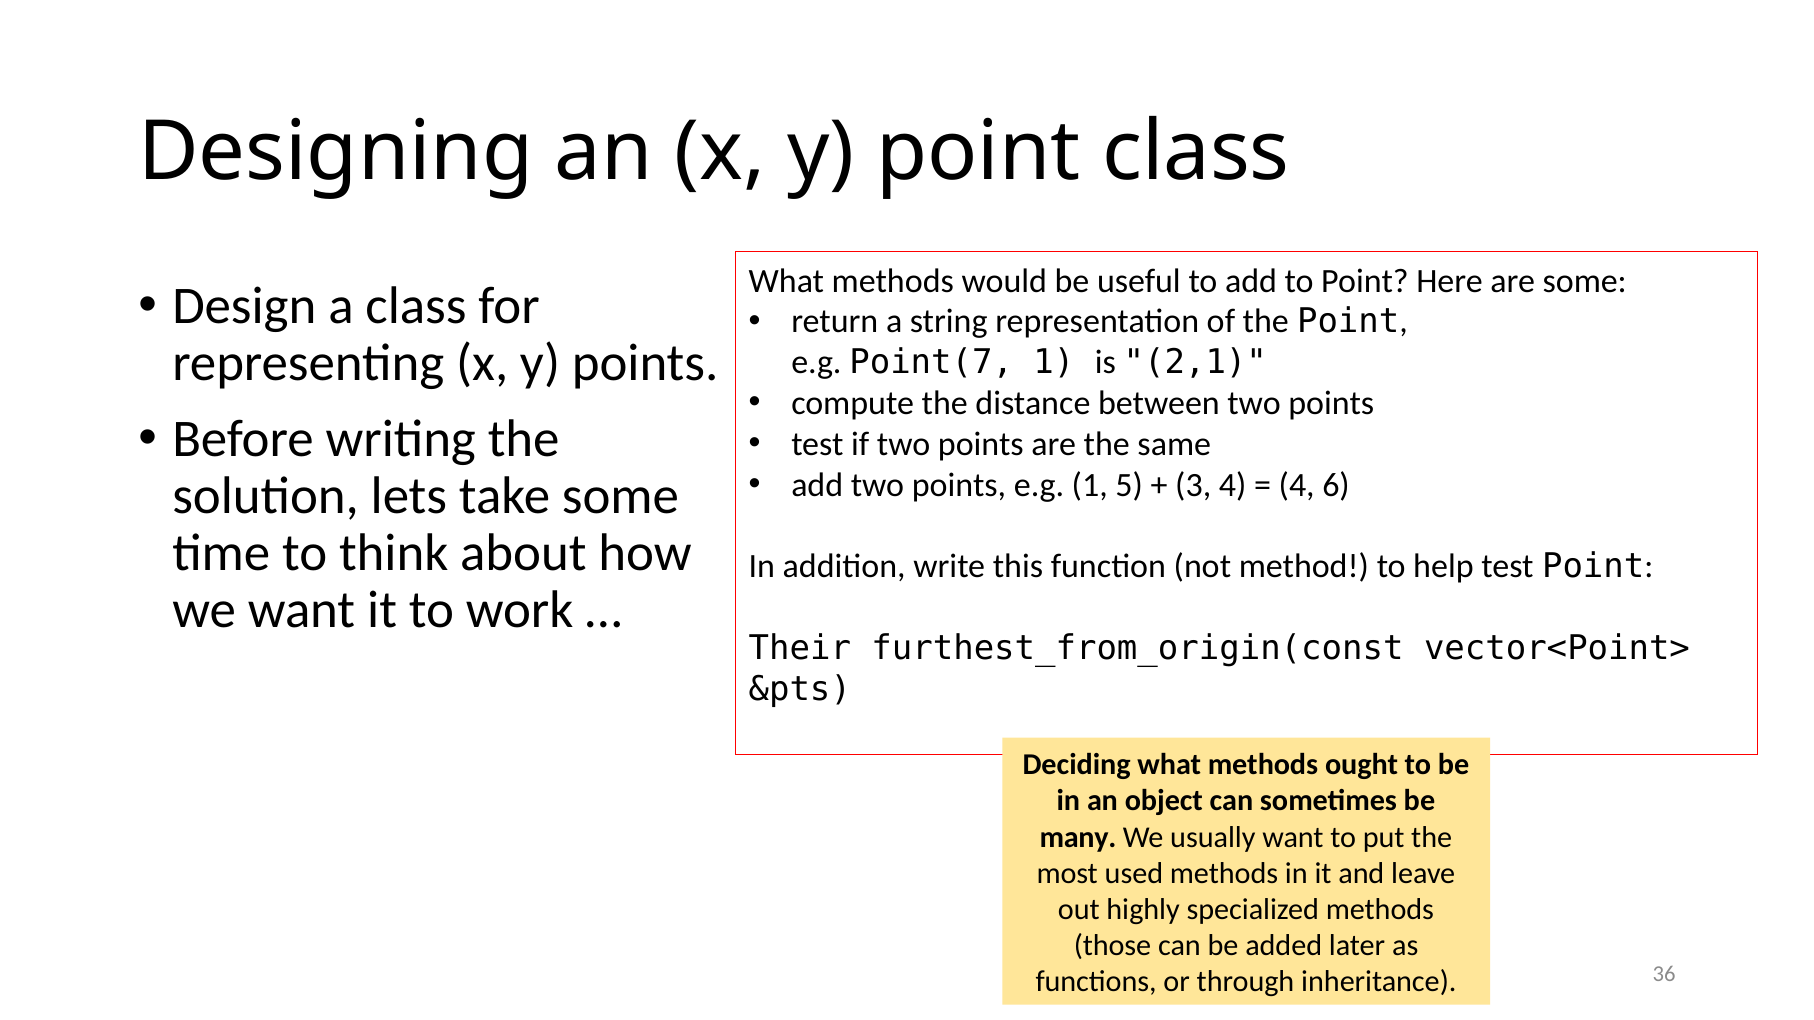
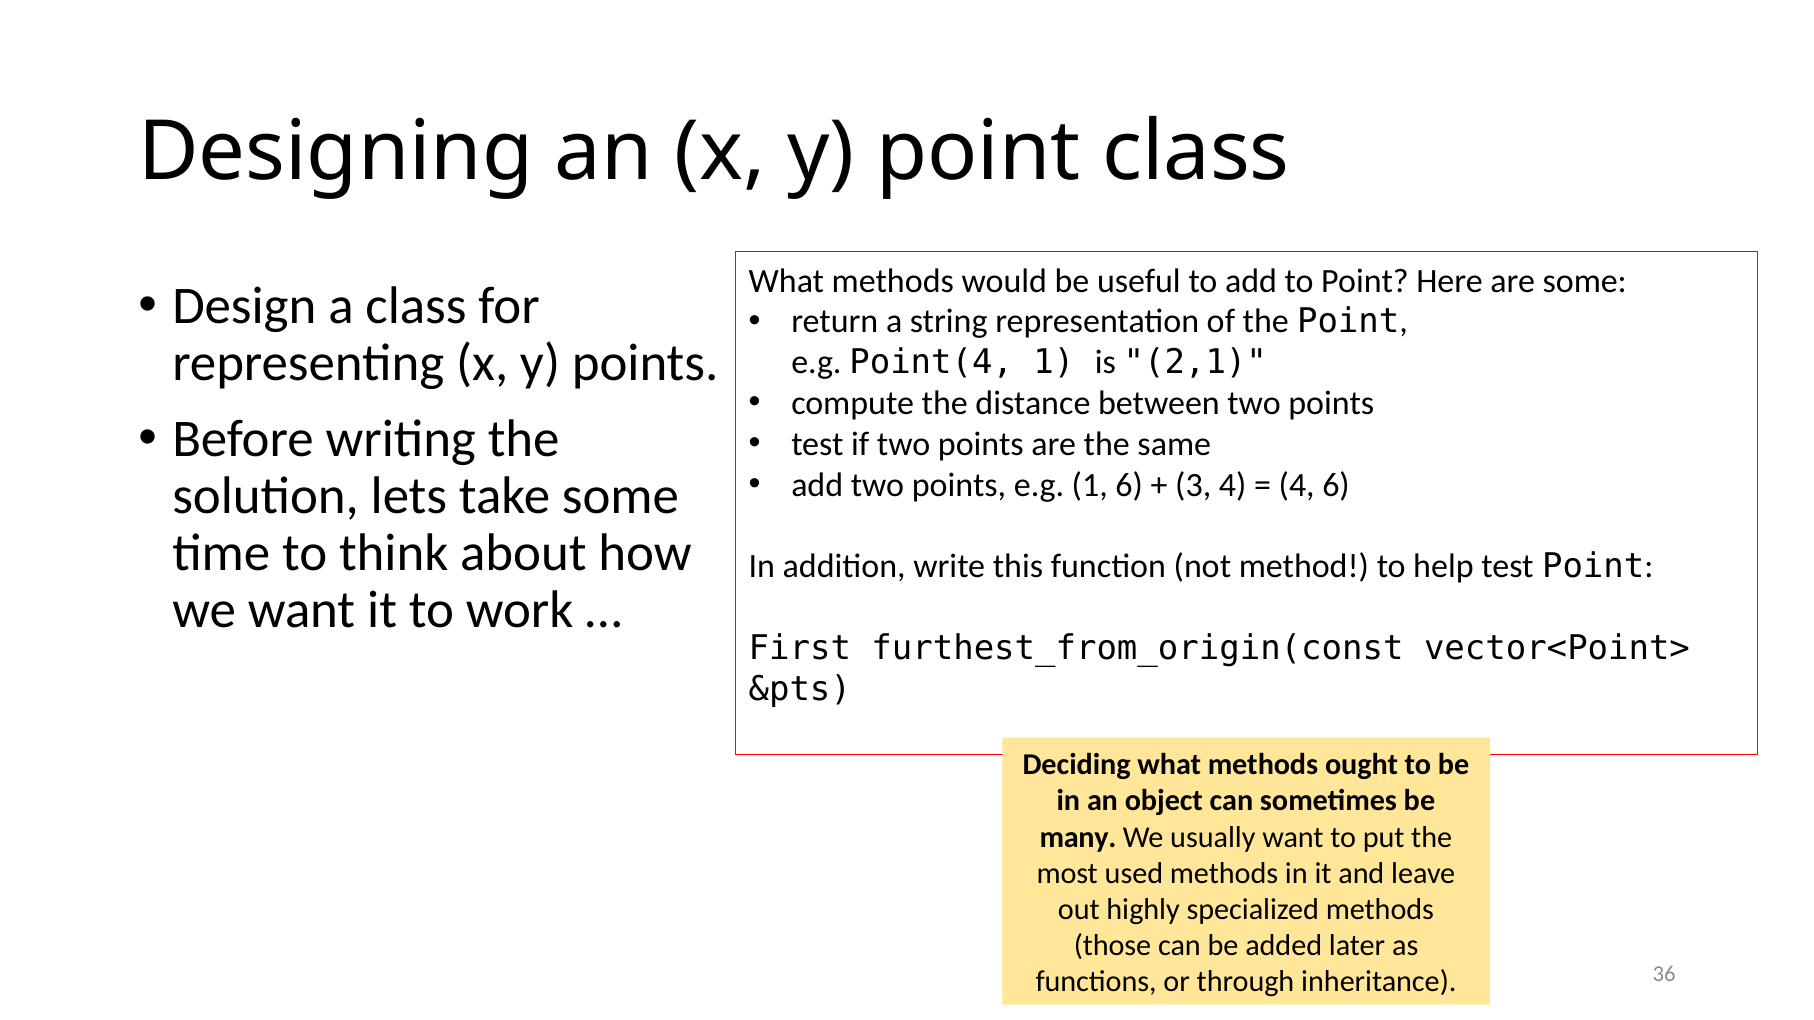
Point(7: Point(7 -> Point(4
1 5: 5 -> 6
Their: Their -> First
